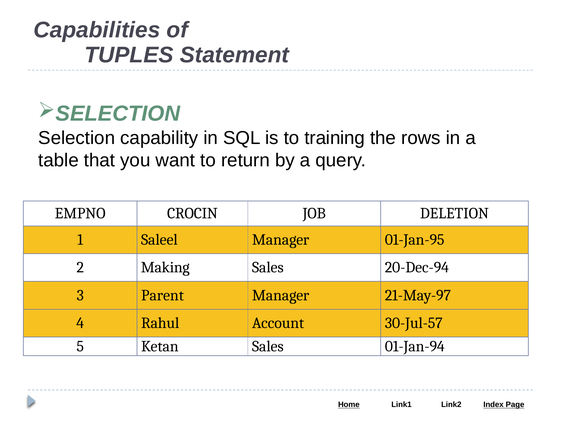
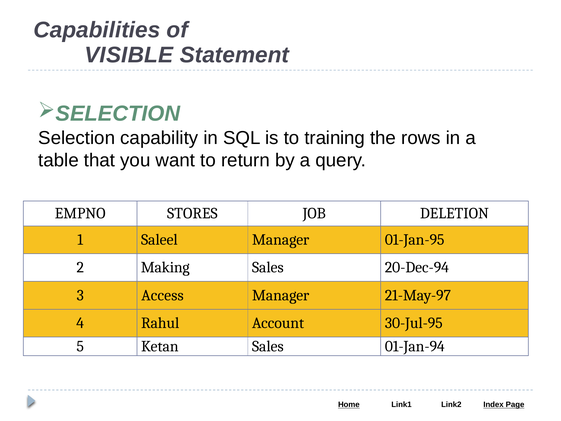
TUPLES: TUPLES -> VISIBLE
CROCIN: CROCIN -> STORES
Parent: Parent -> Access
30-Jul-57: 30-Jul-57 -> 30-Jul-95
